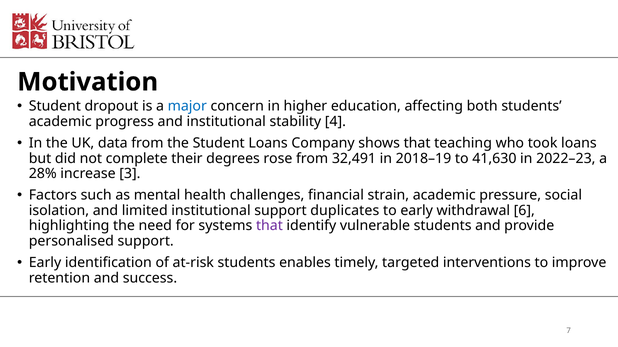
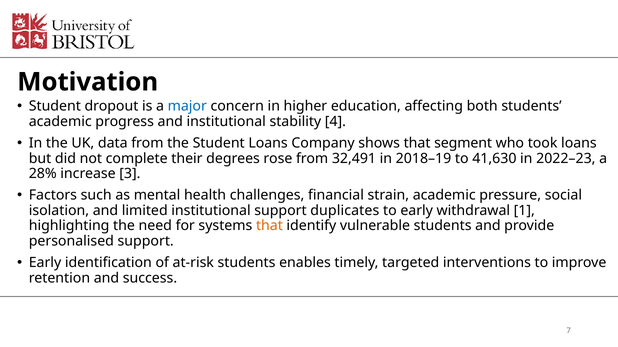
teaching: teaching -> segment
6: 6 -> 1
that at (269, 226) colour: purple -> orange
